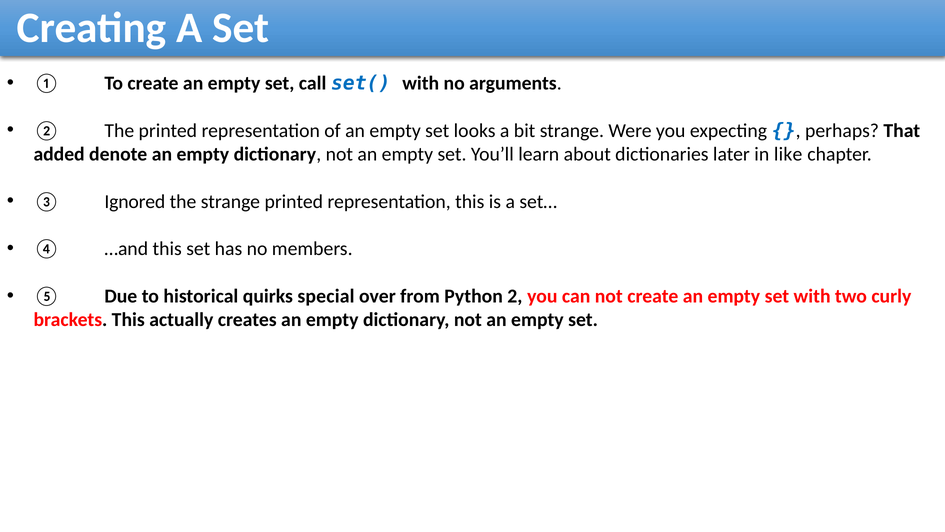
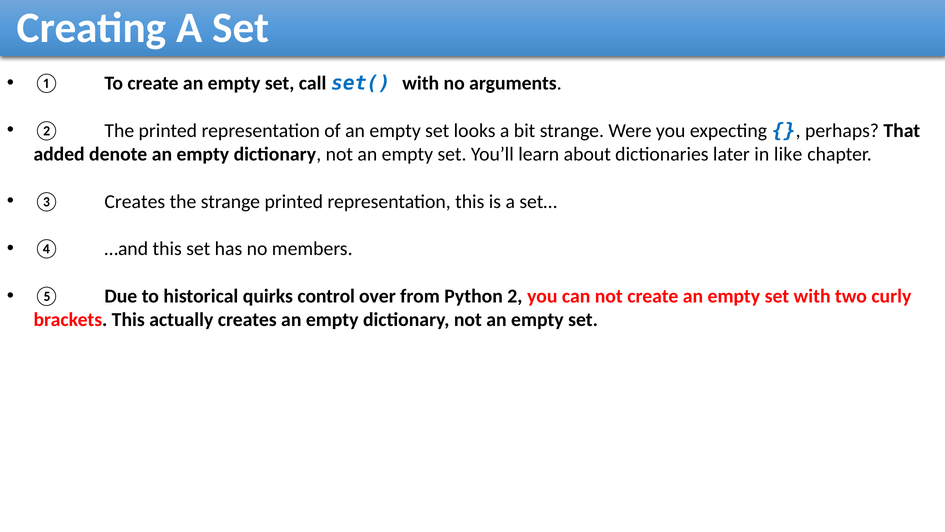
③ Ignored: Ignored -> Creates
special: special -> control
